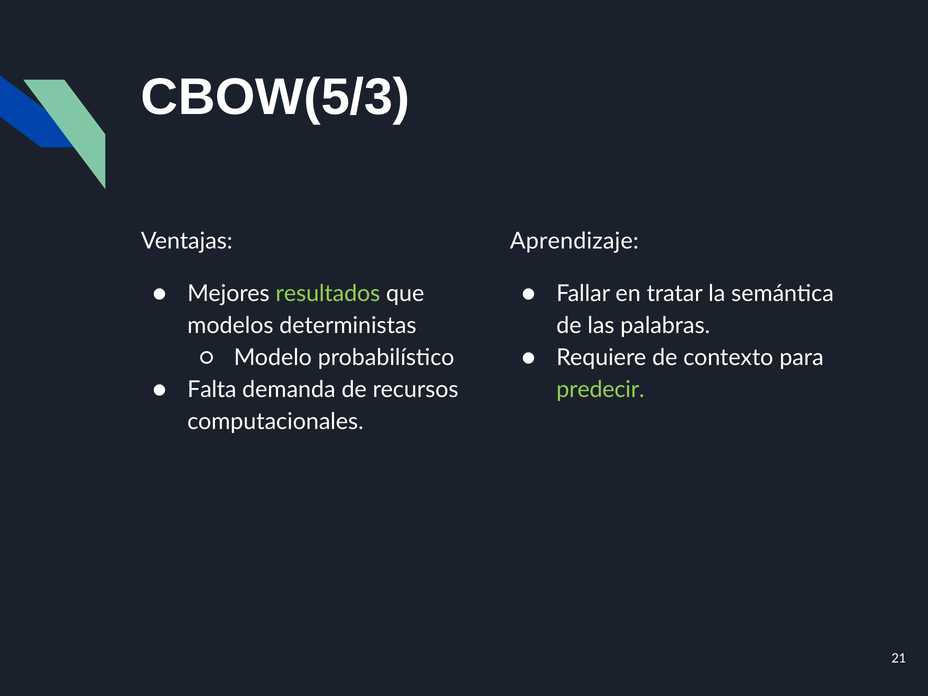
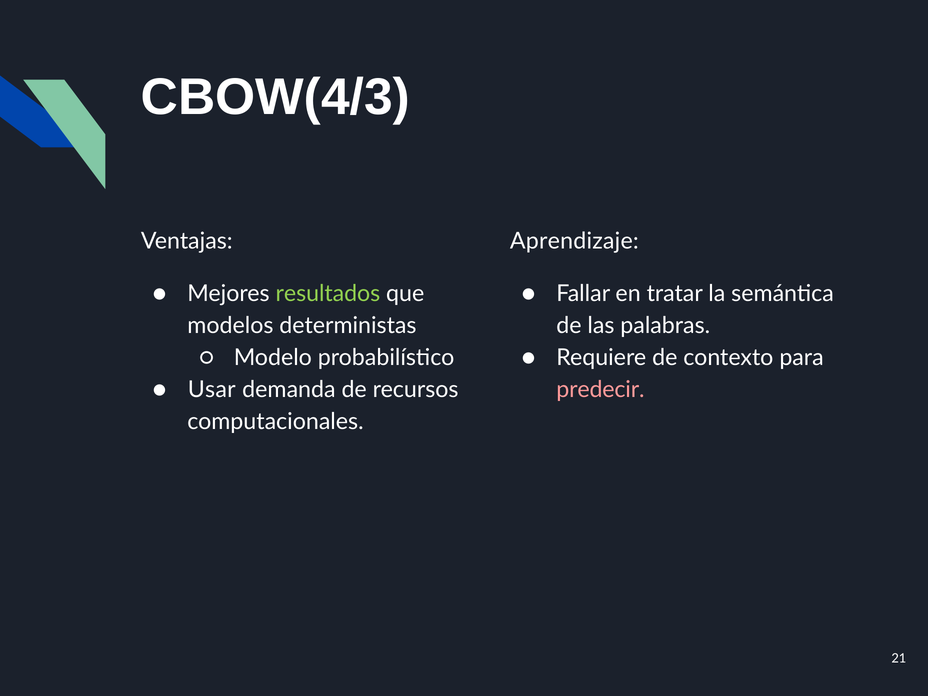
CBOW(5/3: CBOW(5/3 -> CBOW(4/3
Falta: Falta -> Usar
predecir colour: light green -> pink
